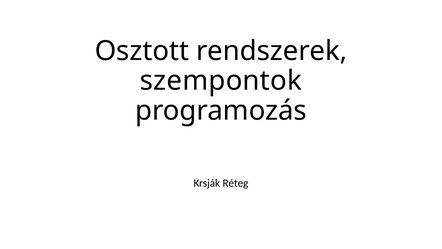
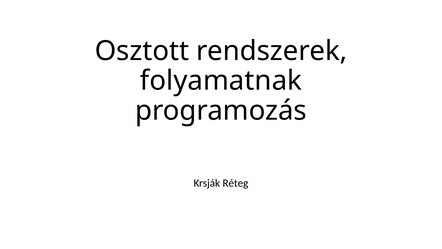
szempontok: szempontok -> folyamatnak
